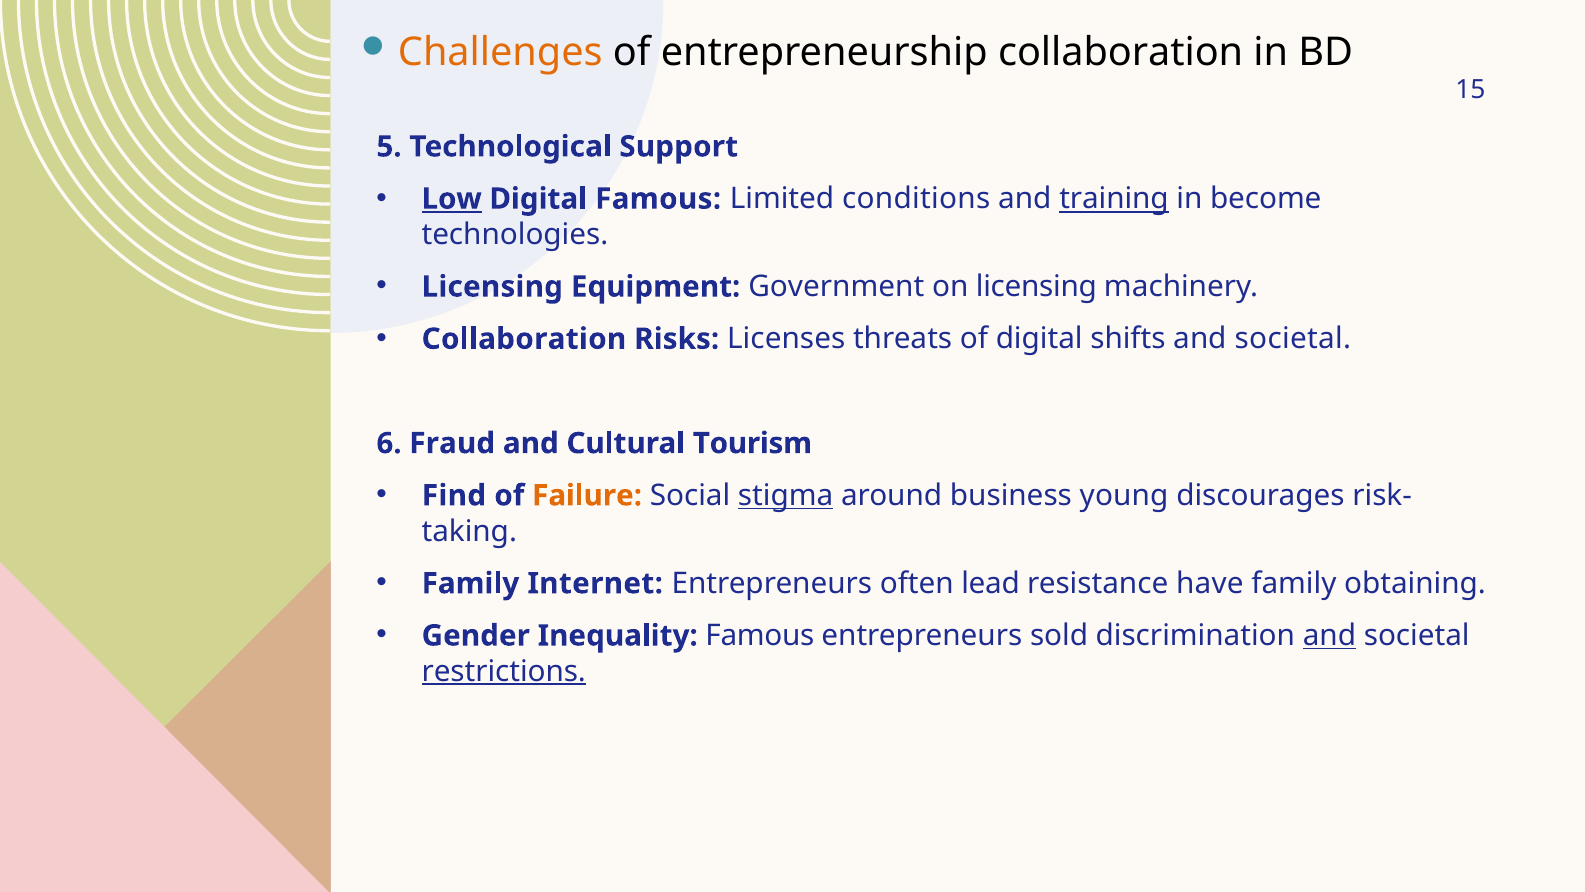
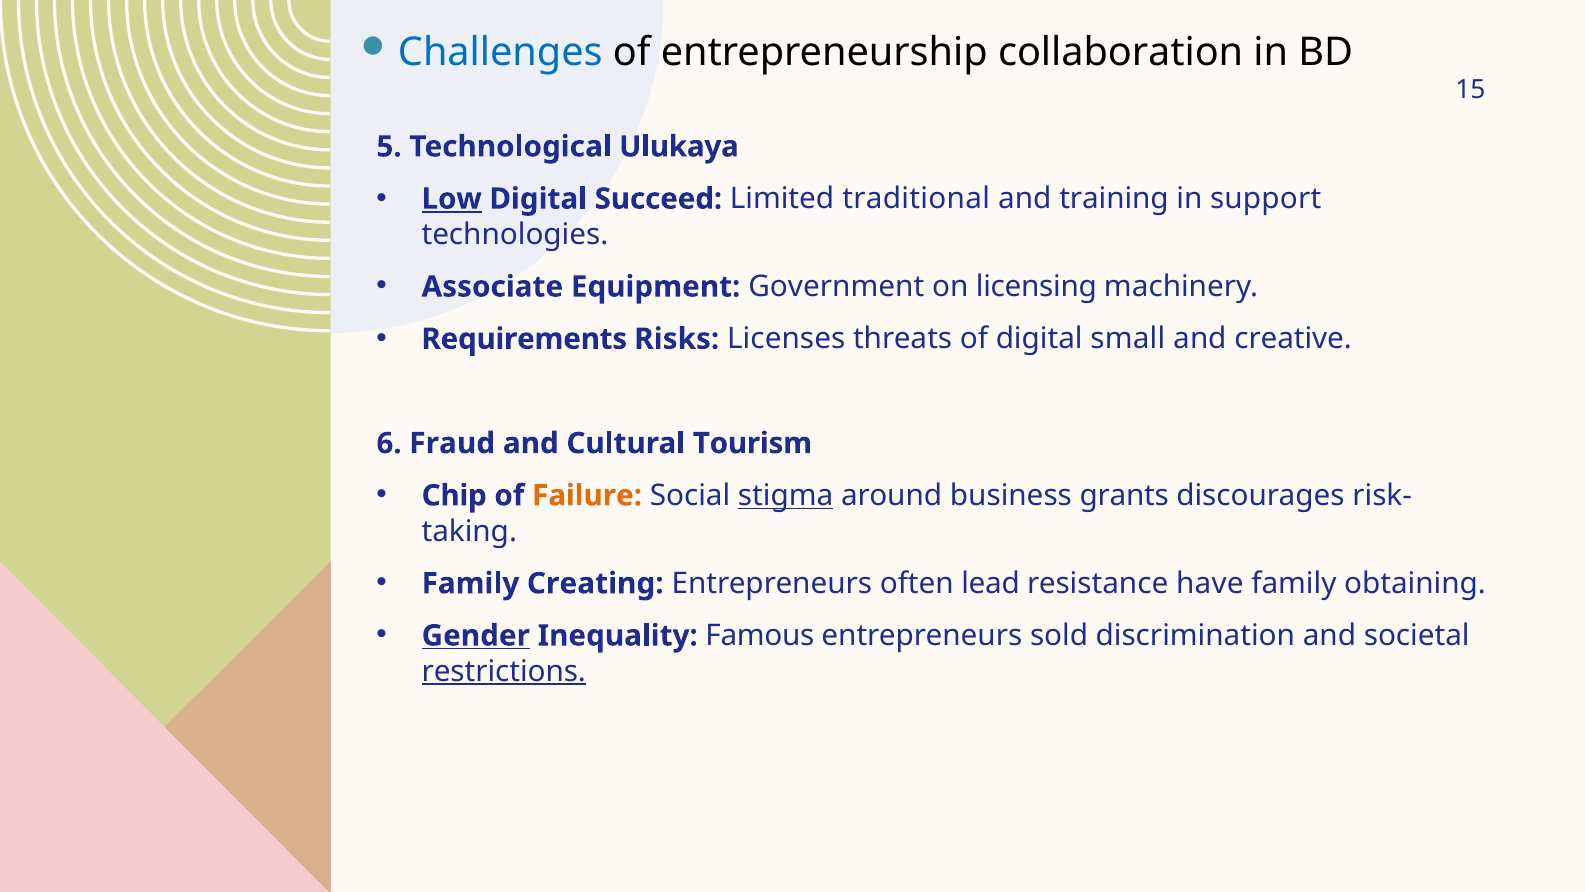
Challenges colour: orange -> blue
Support: Support -> Ulukaya
Digital Famous: Famous -> Succeed
conditions: conditions -> traditional
training underline: present -> none
become: become -> support
Licensing at (492, 287): Licensing -> Associate
Collaboration at (524, 339): Collaboration -> Requirements
shifts: shifts -> small
societal at (1293, 339): societal -> creative
Find: Find -> Chip
young: young -> grants
Internet: Internet -> Creating
Gender underline: none -> present
and at (1329, 635) underline: present -> none
